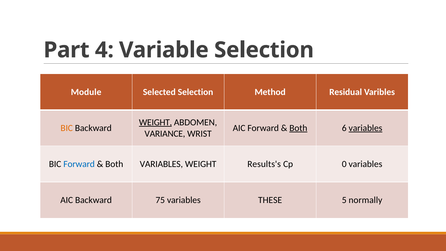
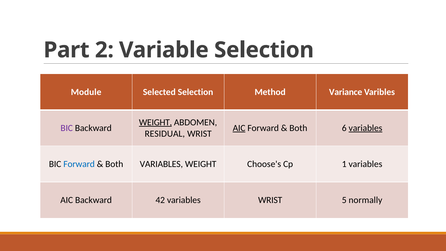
4: 4 -> 2
Residual: Residual -> Variance
BIC at (67, 128) colour: orange -> purple
AIC at (239, 128) underline: none -> present
Both at (298, 128) underline: present -> none
VARIANCE: VARIANCE -> RESIDUAL
Results's: Results's -> Choose's
0: 0 -> 1
75: 75 -> 42
variables THESE: THESE -> WRIST
